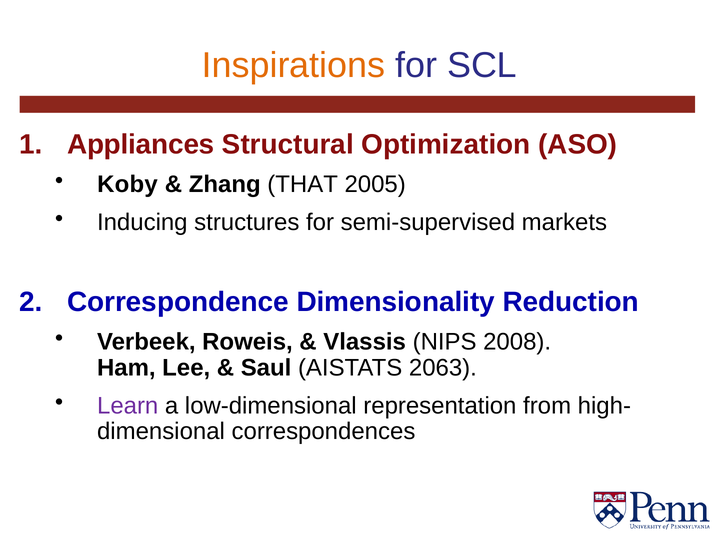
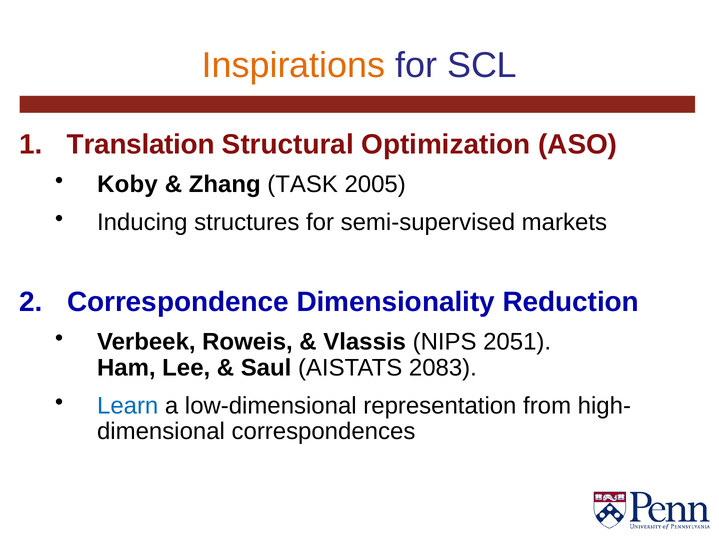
Appliances: Appliances -> Translation
THAT: THAT -> TASK
2008: 2008 -> 2051
2063: 2063 -> 2083
Learn colour: purple -> blue
